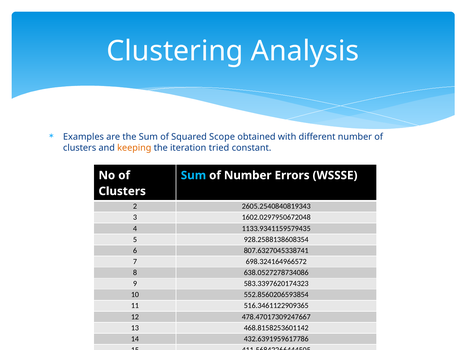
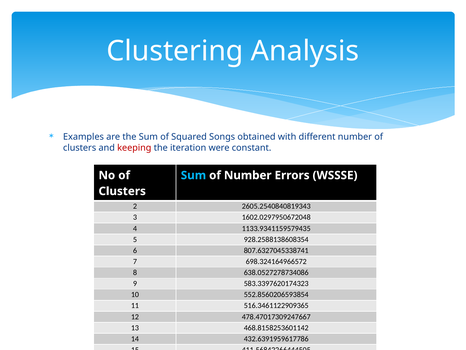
Scope: Scope -> Songs
keeping colour: orange -> red
tried: tried -> were
